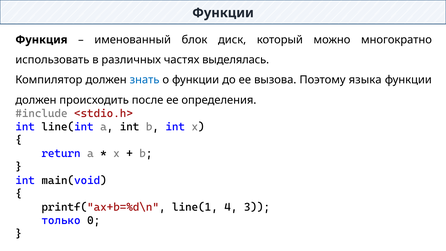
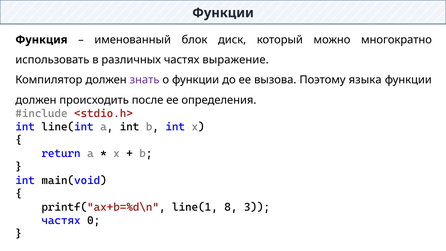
выделялась: выделялась -> выражение
знать colour: blue -> purple
4: 4 -> 8
только at (61, 220): только -> частях
